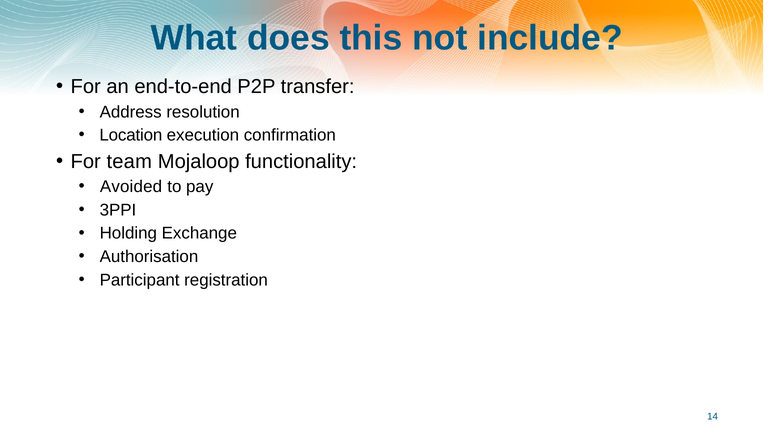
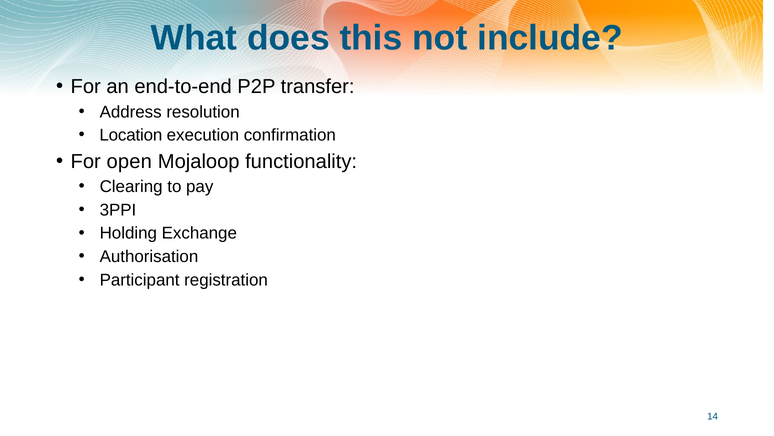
team: team -> open
Avoided: Avoided -> Clearing
